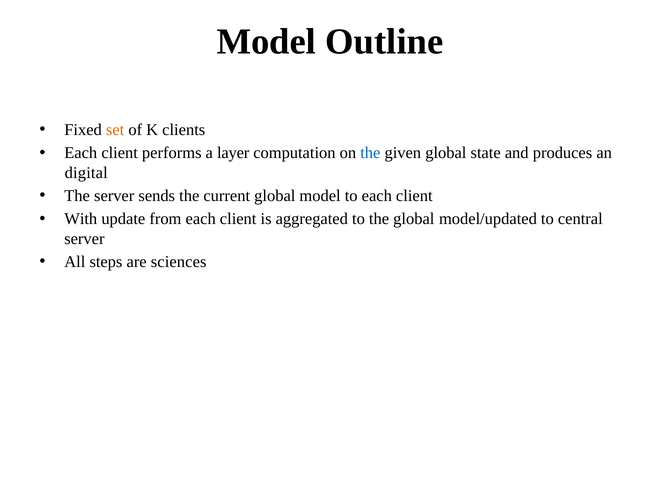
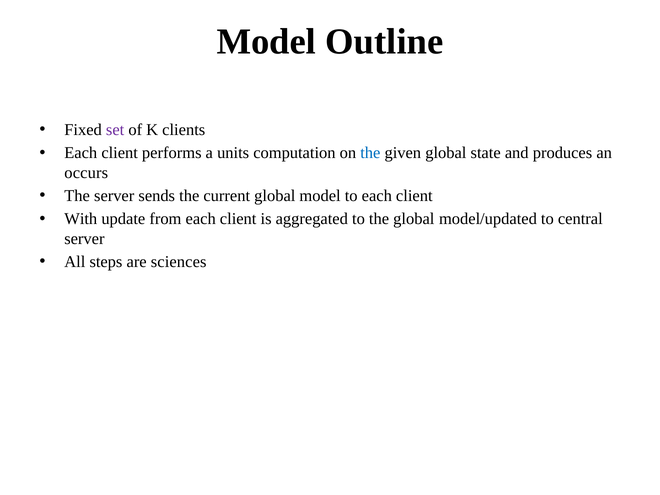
set colour: orange -> purple
layer: layer -> units
digital: digital -> occurs
